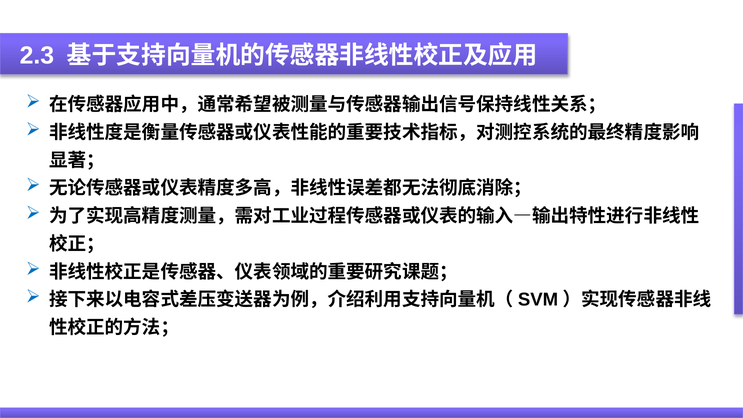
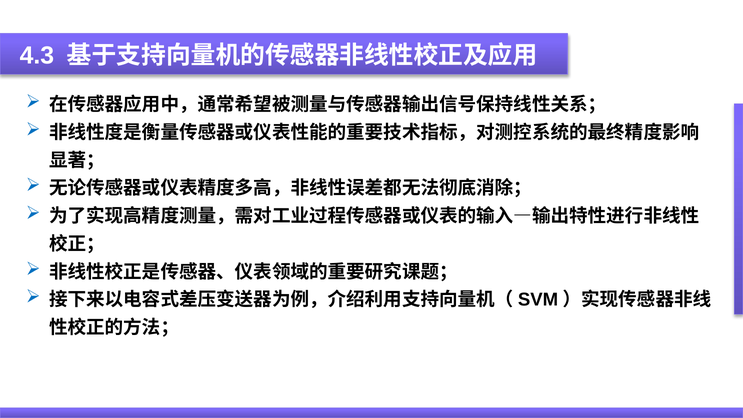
2.3: 2.3 -> 4.3
